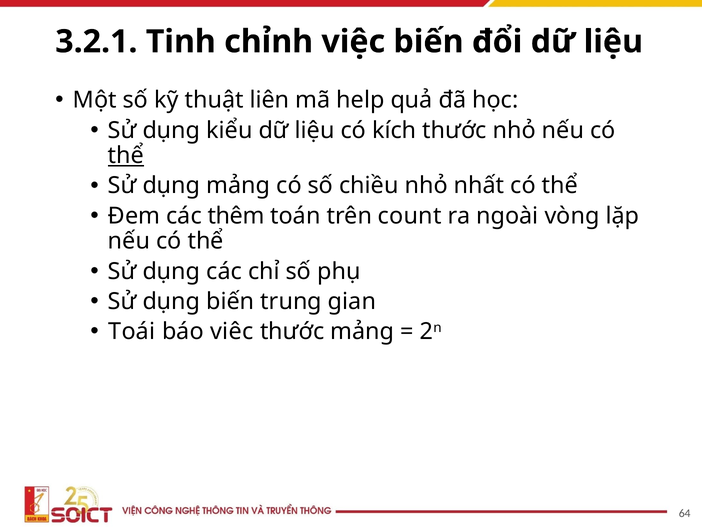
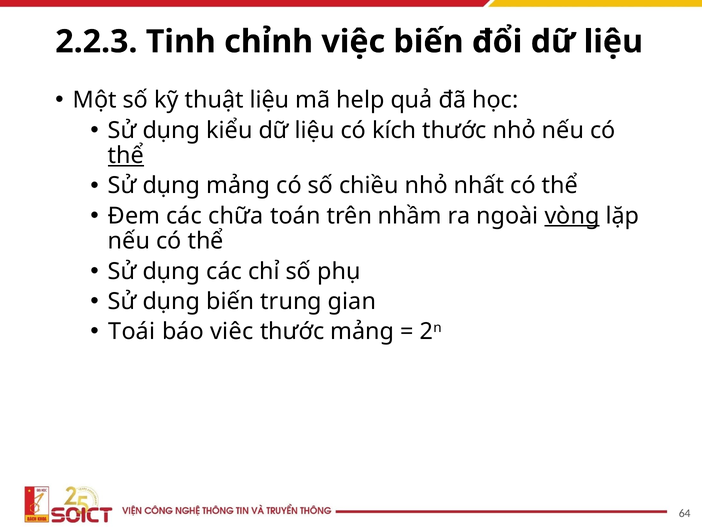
3.2.1: 3.2.1 -> 2.2.3
thuật liên: liên -> liệu
thêm: thêm -> chữa
count: count -> nhầm
vòng underline: none -> present
